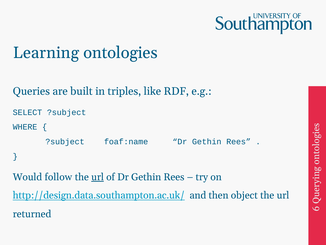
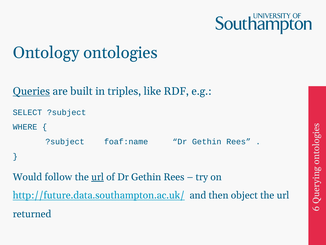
Learning: Learning -> Ontology
Queries underline: none -> present
http://design.data.southampton.ac.uk/: http://design.data.southampton.ac.uk/ -> http://future.data.southampton.ac.uk/
